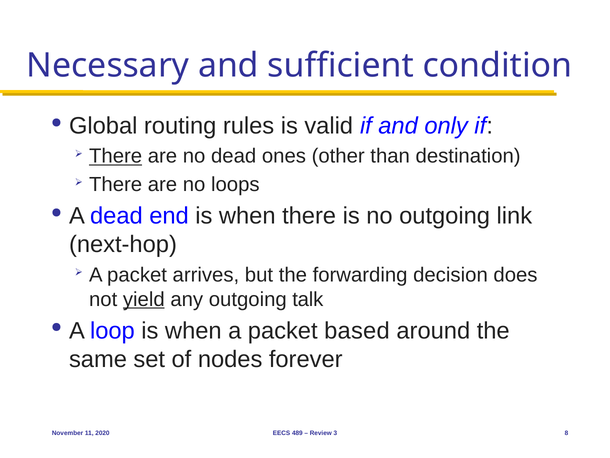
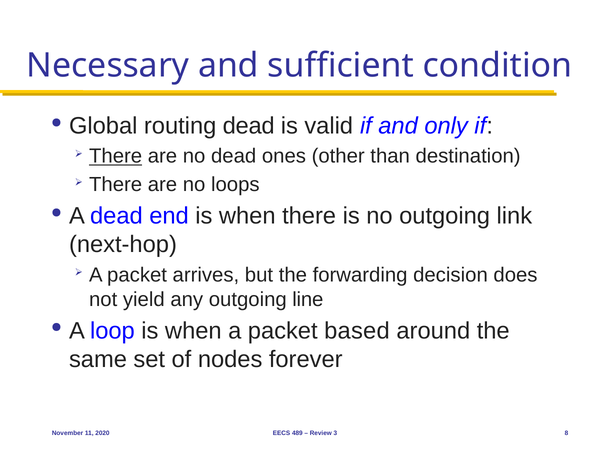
routing rules: rules -> dead
yield underline: present -> none
talk: talk -> line
